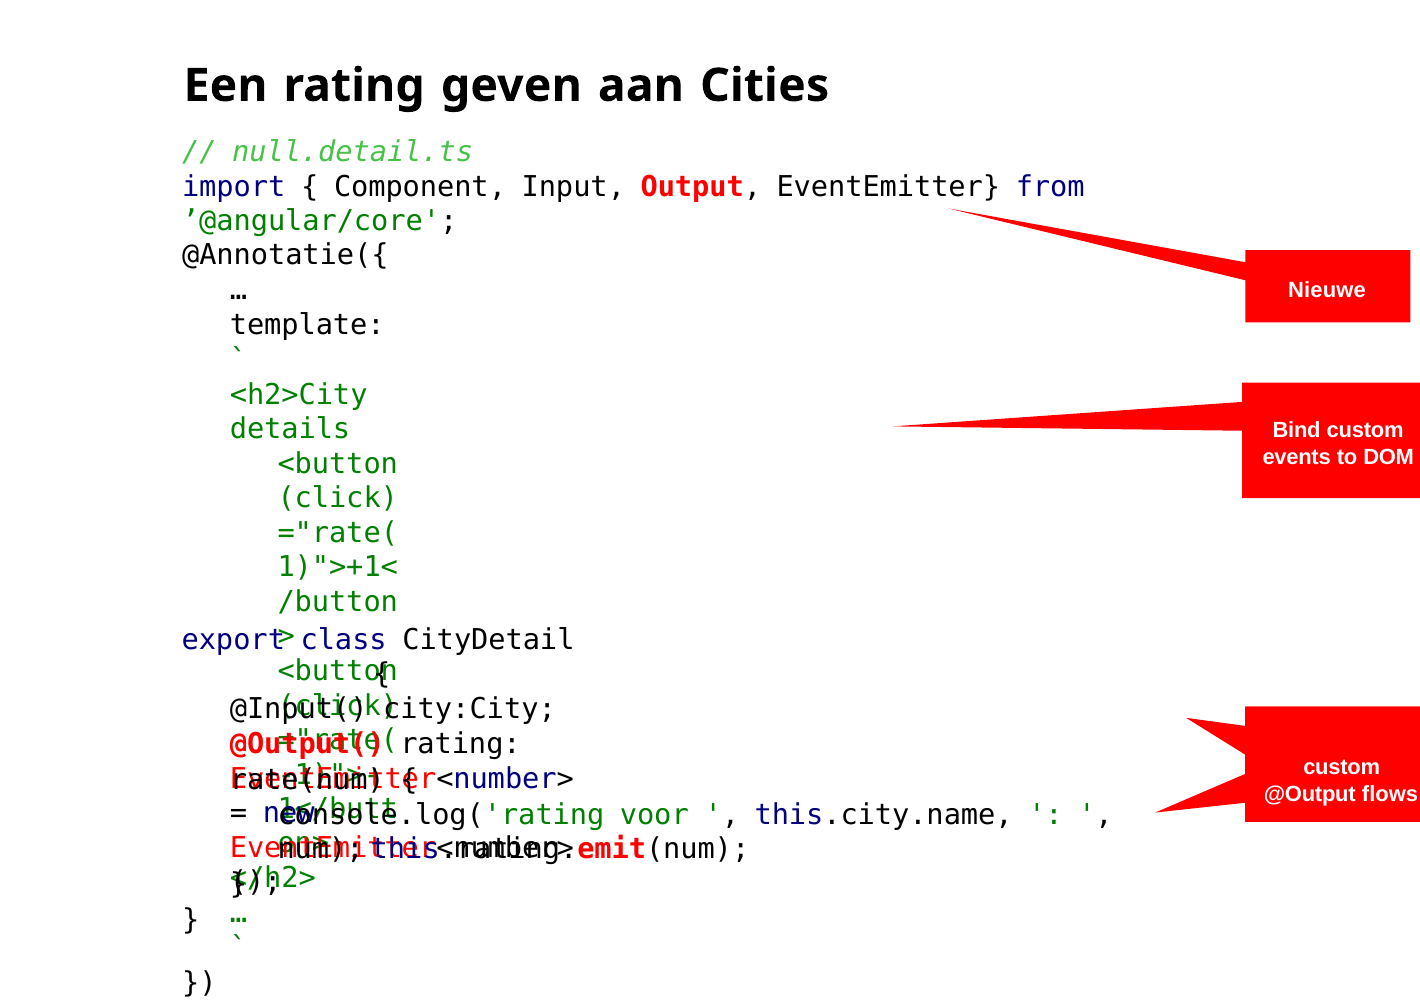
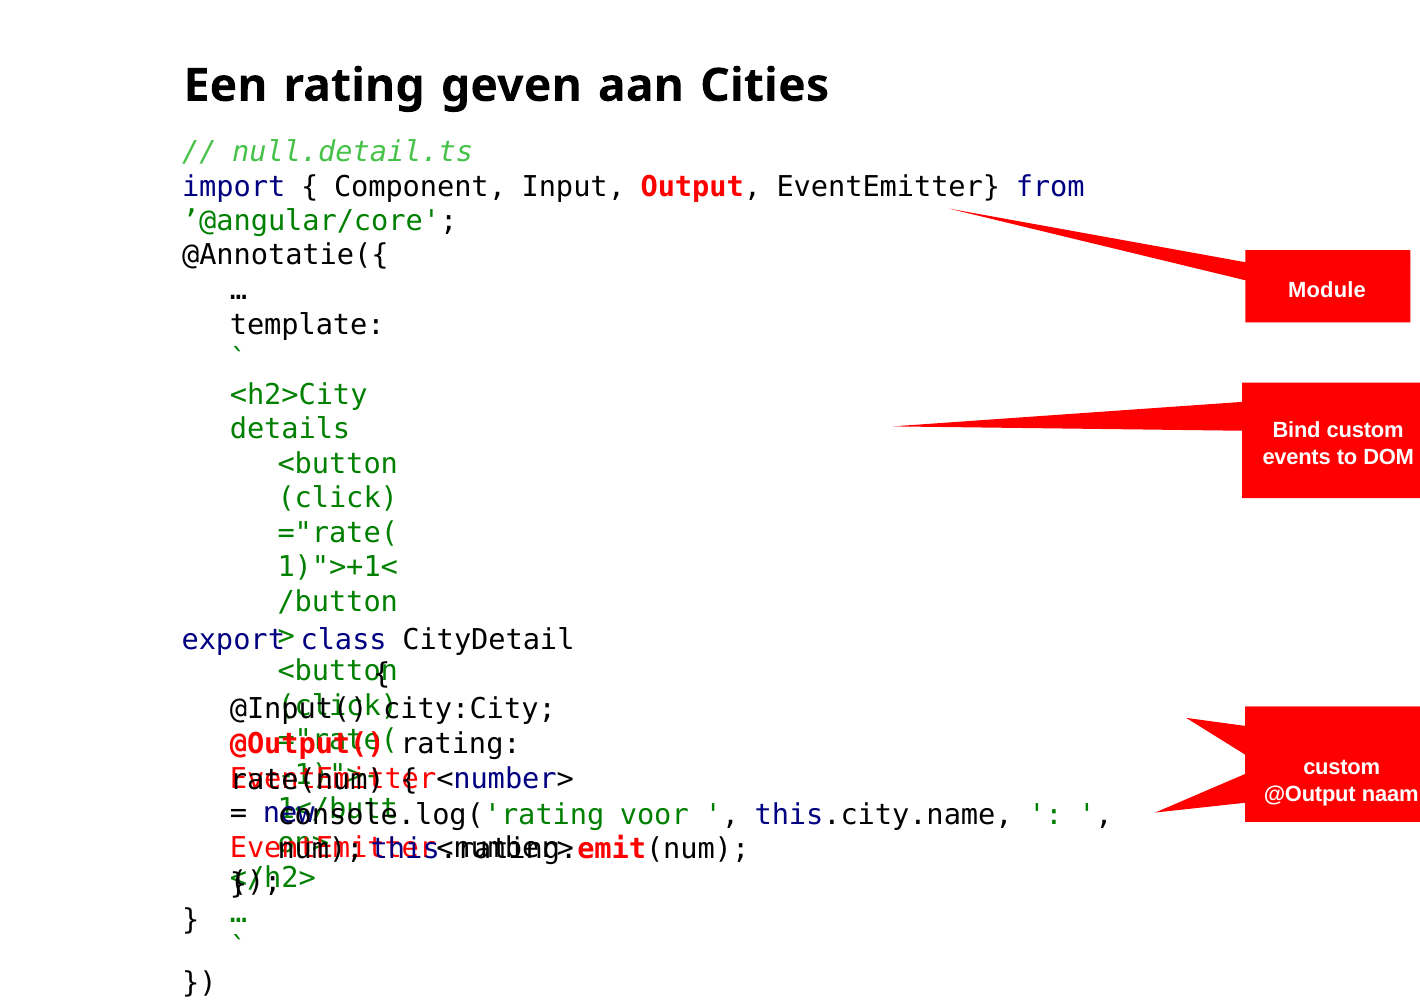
Nieuwe: Nieuwe -> Module
flows: flows -> naam
